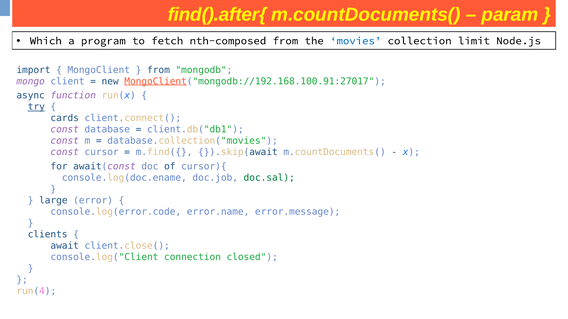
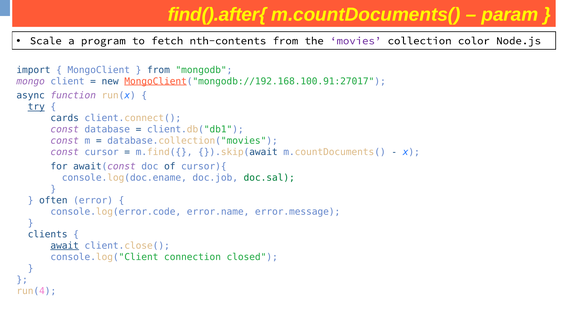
Which: Which -> Scale
nth-composed: nth-composed -> nth-contents
movies colour: blue -> purple
limit: limit -> color
large: large -> often
await underline: none -> present
